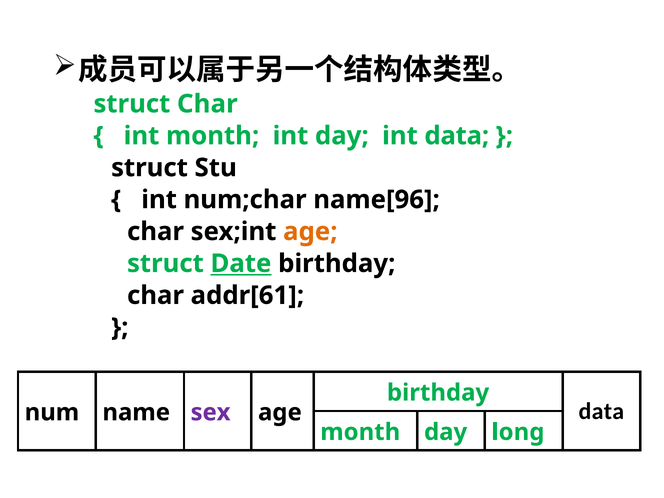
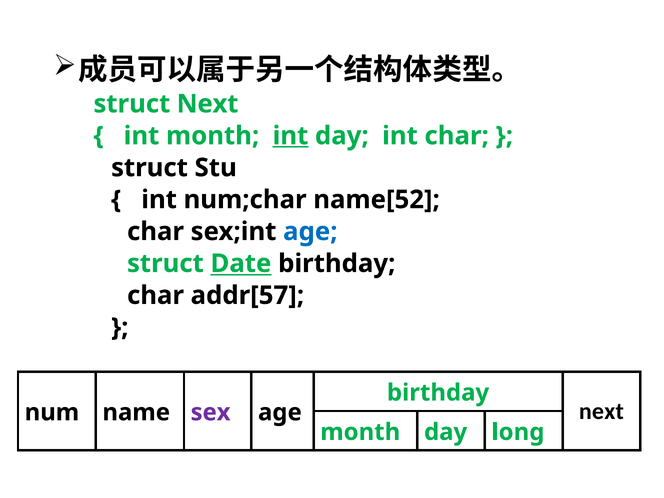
struct Char: Char -> Next
int at (290, 136) underline: none -> present
int data: data -> char
name[96: name[96 -> name[52
age at (310, 232) colour: orange -> blue
addr[61: addr[61 -> addr[57
data at (601, 411): data -> next
